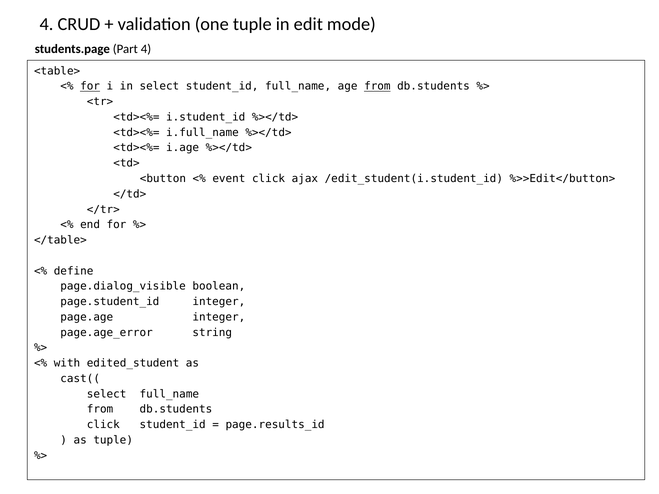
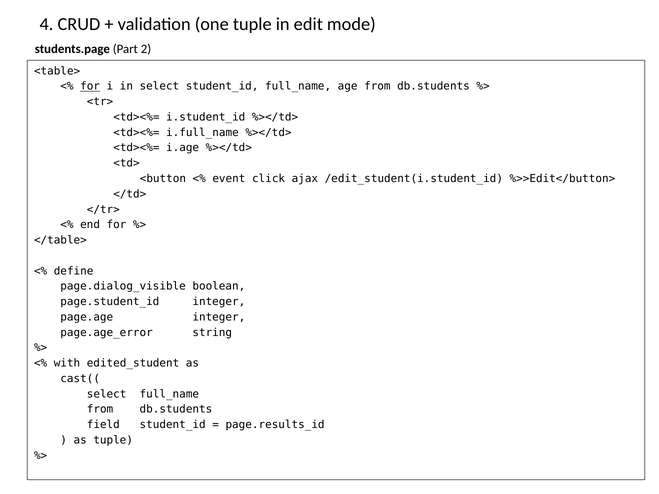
Part 4: 4 -> 2
from at (377, 86) underline: present -> none
click at (103, 425): click -> field
